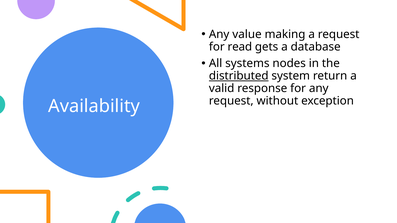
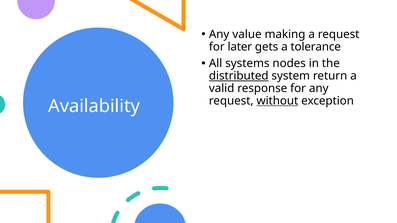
read: read -> later
database: database -> tolerance
without underline: none -> present
